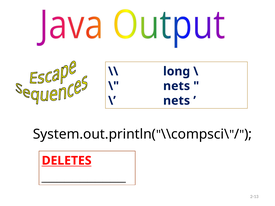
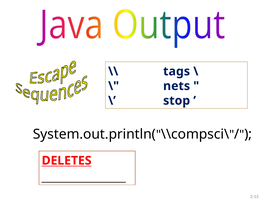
long: long -> tags
nets at (177, 101): nets -> stop
